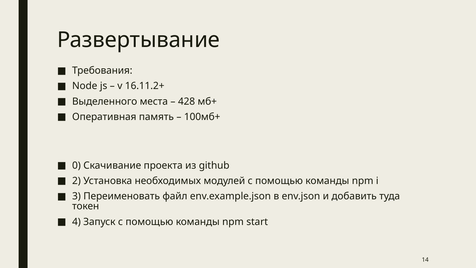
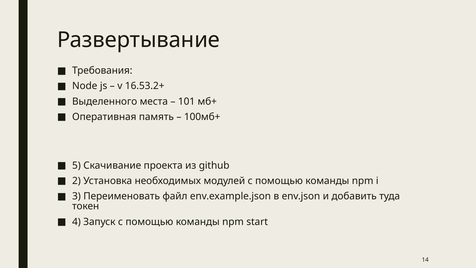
16.11.2+: 16.11.2+ -> 16.53.2+
428: 428 -> 101
0: 0 -> 5
